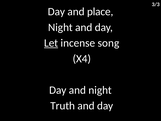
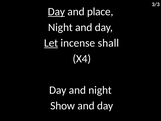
Day at (56, 12) underline: none -> present
song: song -> shall
Truth: Truth -> Show
